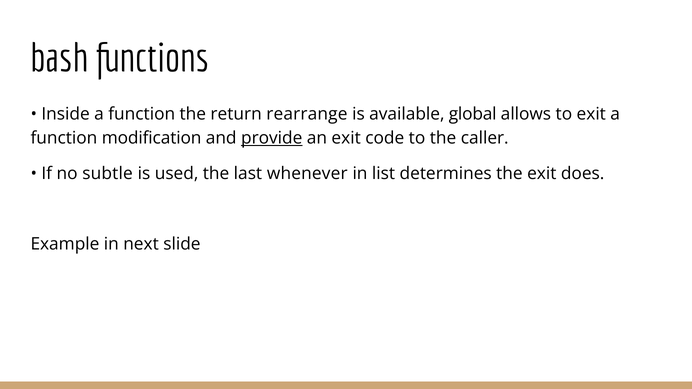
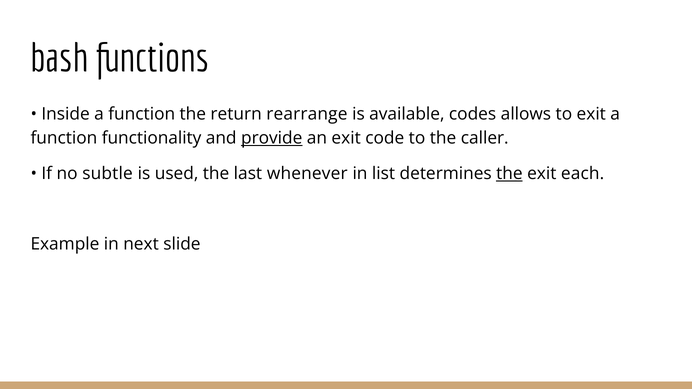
global: global -> codes
modification: modification -> functionality
the at (509, 174) underline: none -> present
does: does -> each
